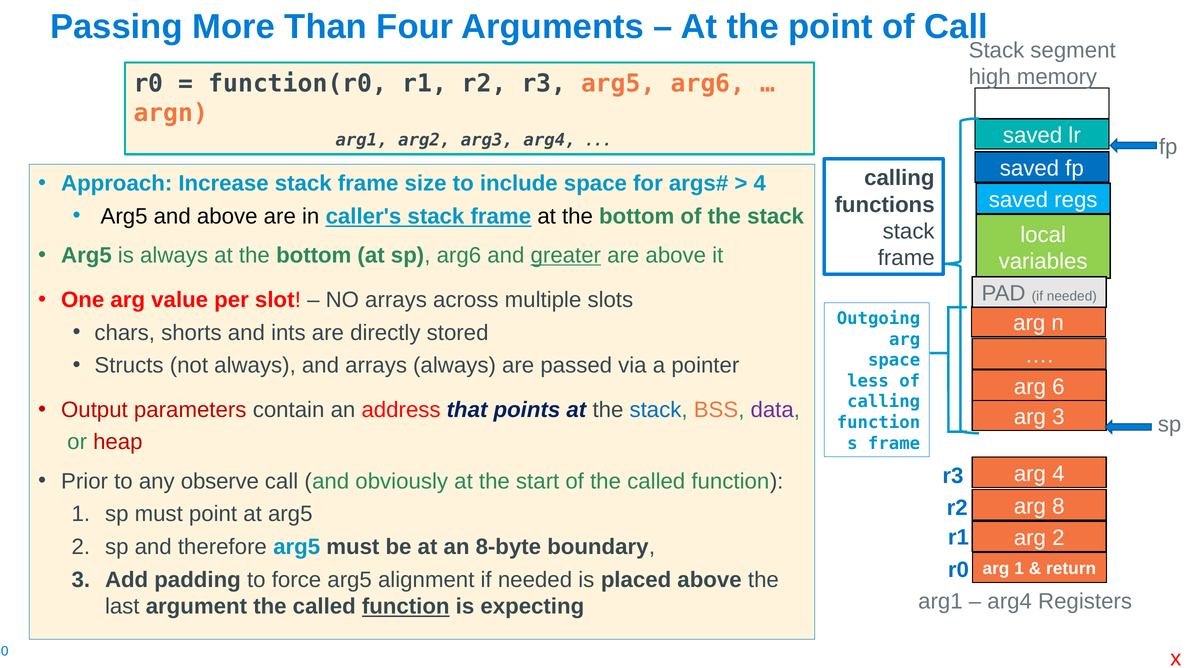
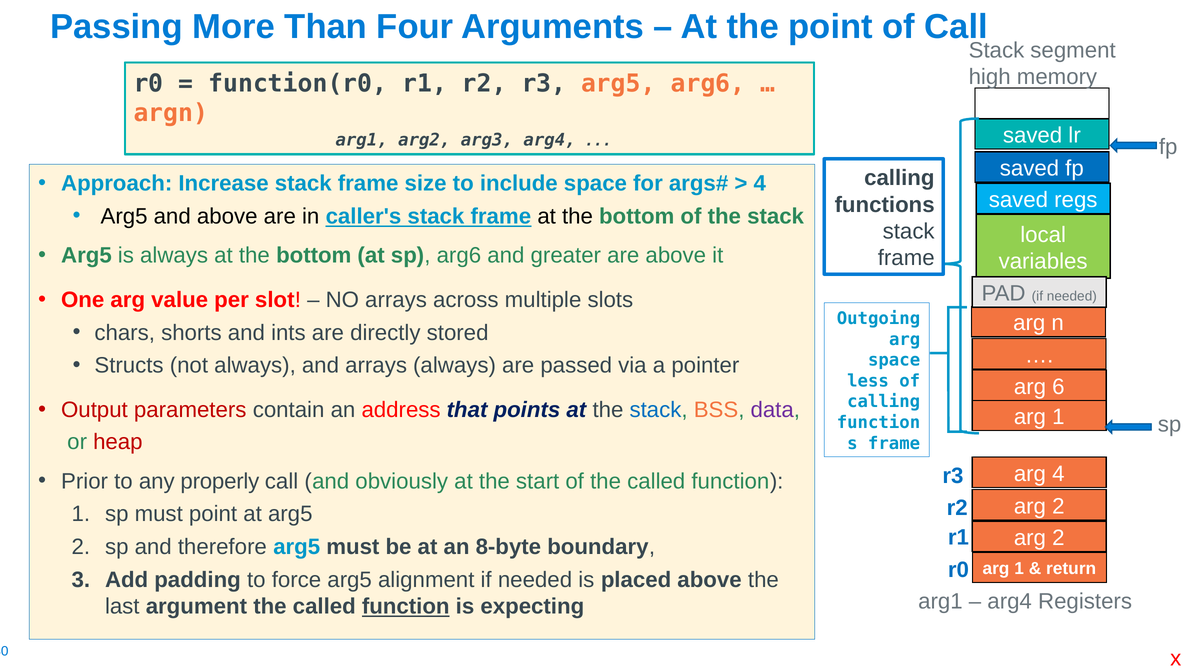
greater underline: present -> none
3 at (1058, 417): 3 -> 1
observe: observe -> properly
8 at (1058, 506): 8 -> 2
